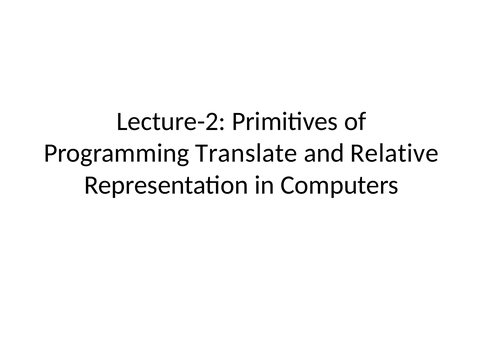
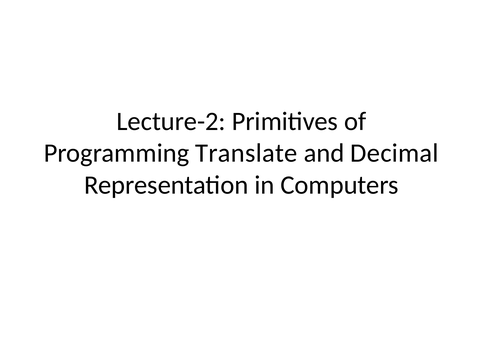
Relative: Relative -> Decimal
